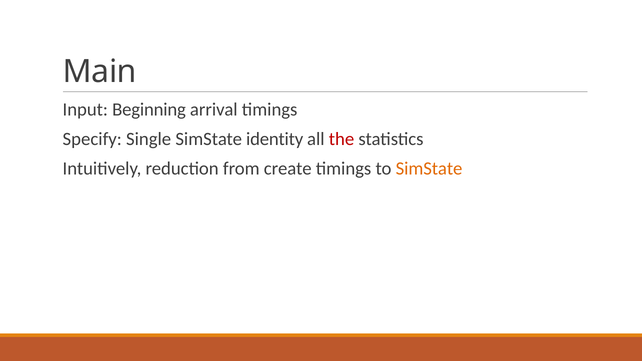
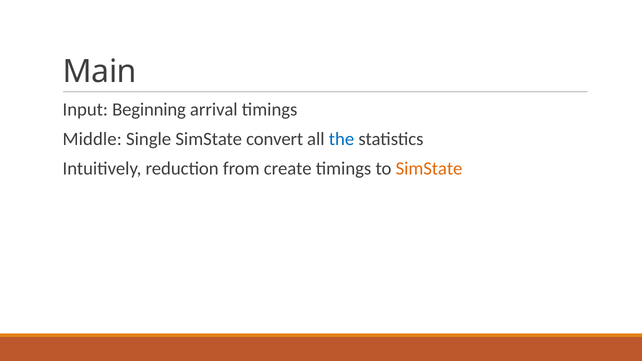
Specify: Specify -> Middle
identity: identity -> convert
the colour: red -> blue
